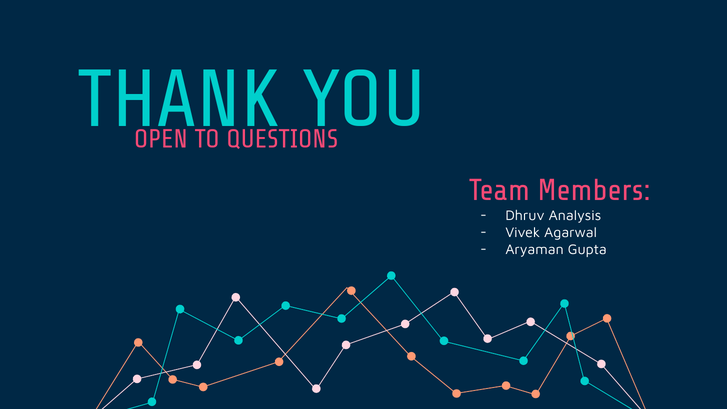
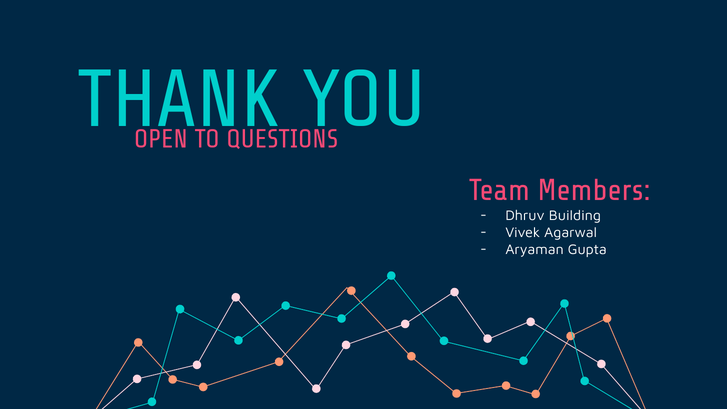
Analysis: Analysis -> Building
